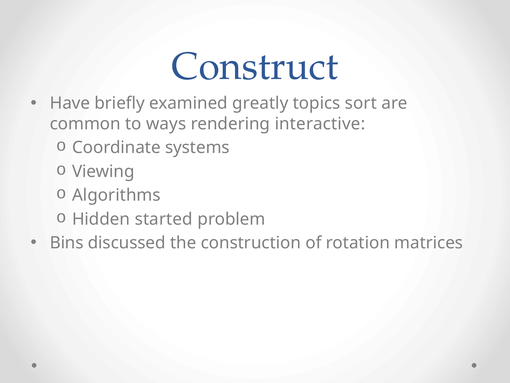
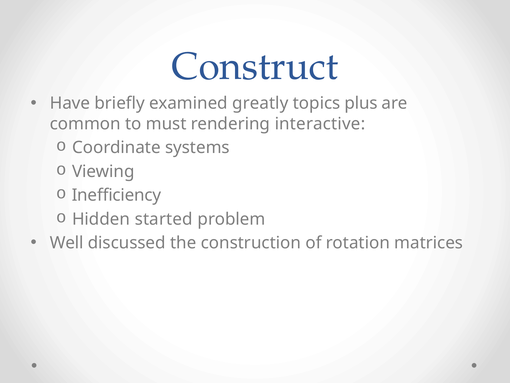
sort: sort -> plus
ways: ways -> must
Algorithms: Algorithms -> Inefficiency
Bins: Bins -> Well
